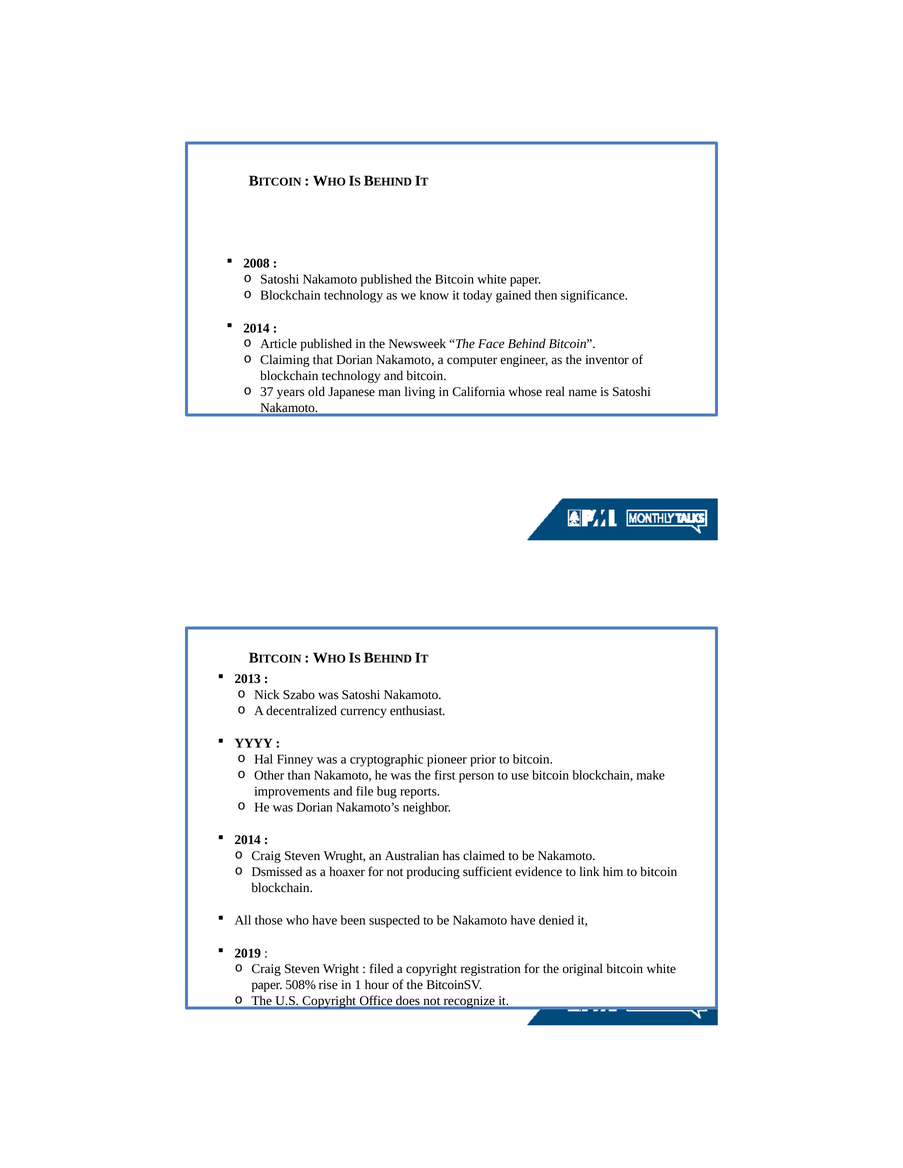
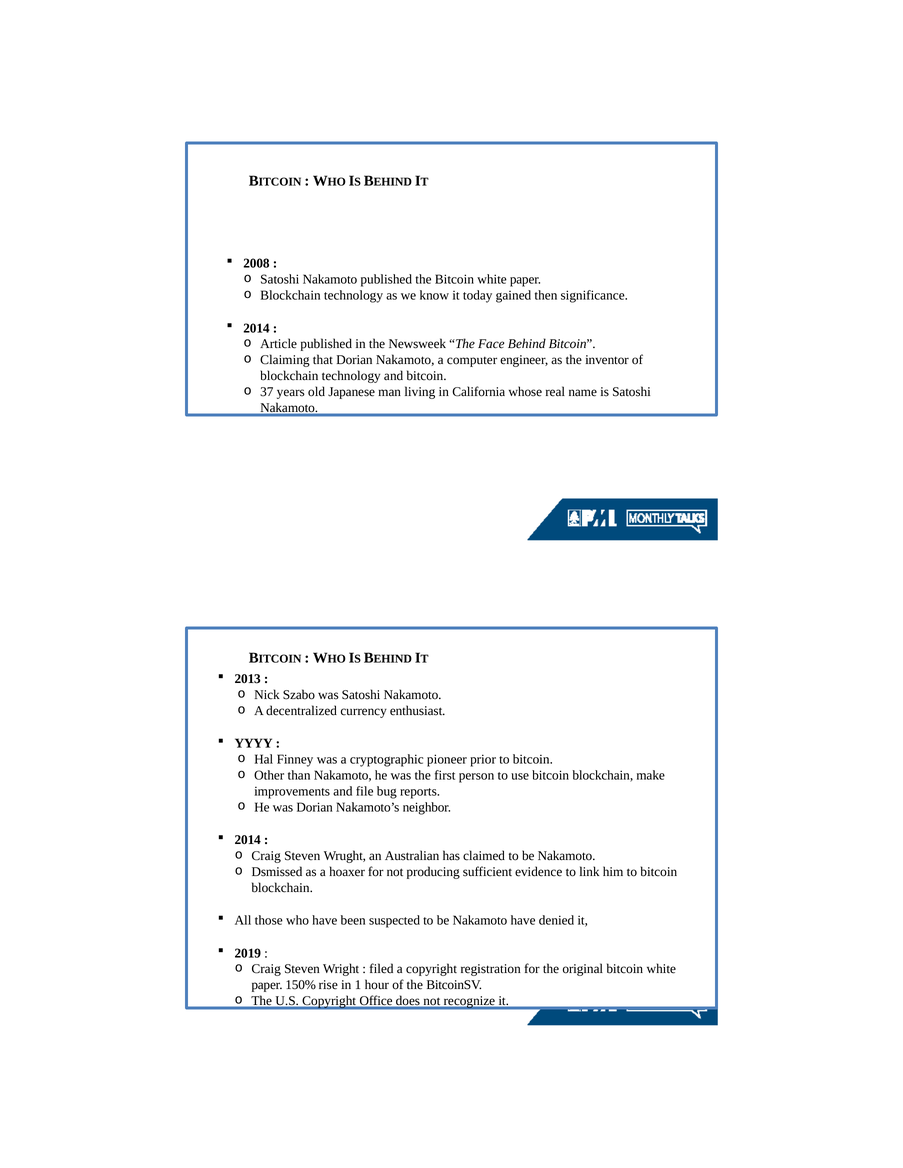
508%: 508% -> 150%
